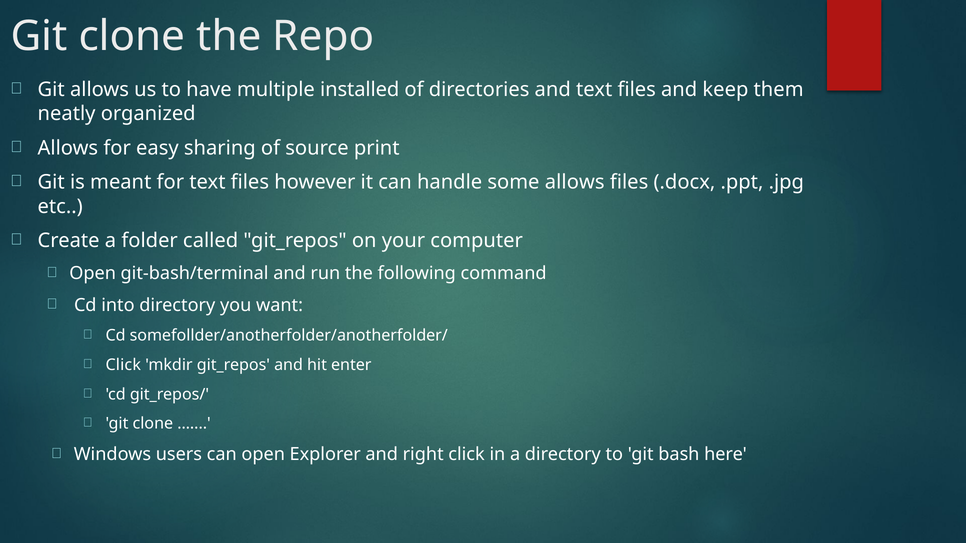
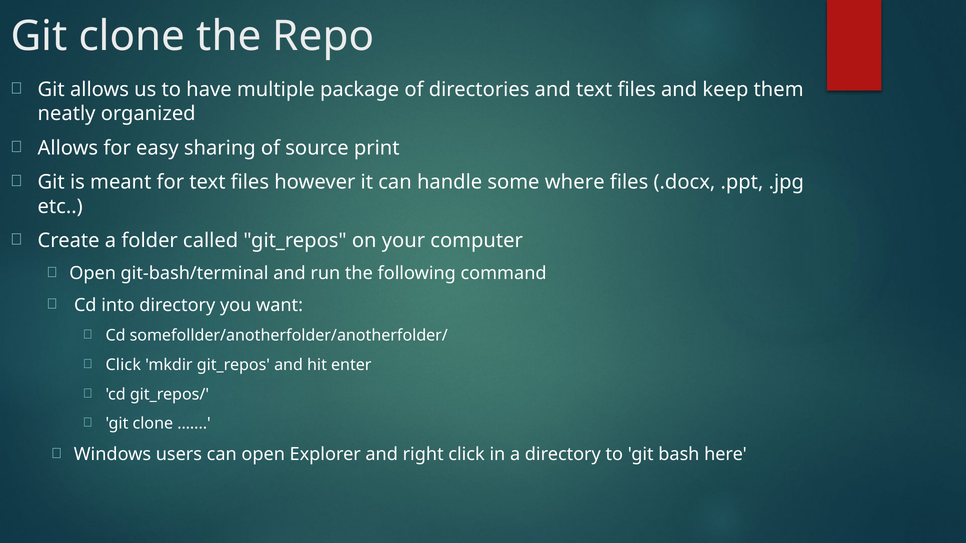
installed: installed -> package
some allows: allows -> where
